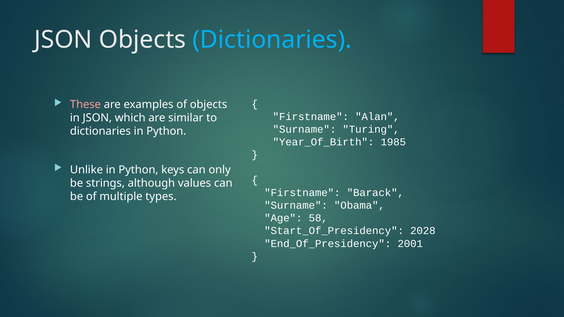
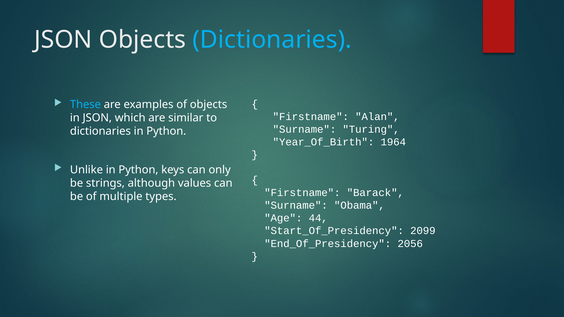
These colour: pink -> light blue
1985: 1985 -> 1964
58: 58 -> 44
2028: 2028 -> 2099
2001: 2001 -> 2056
